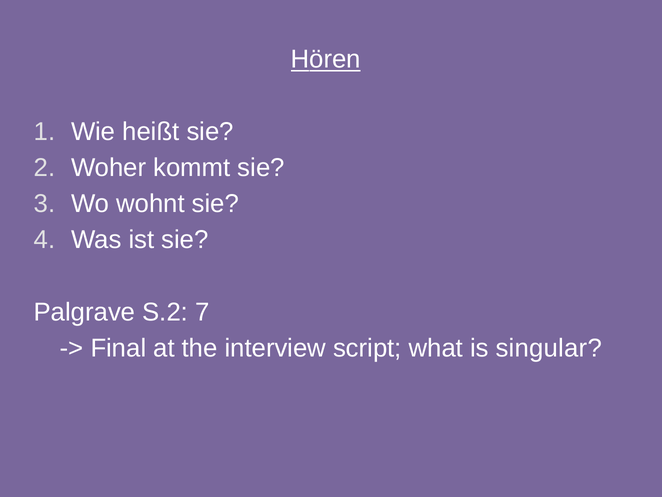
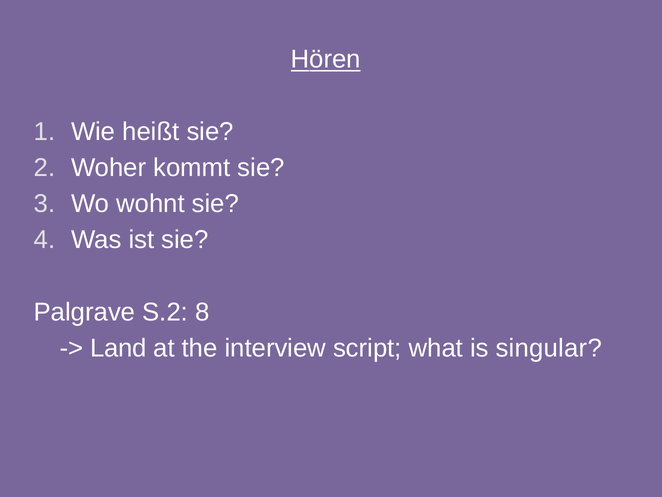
7: 7 -> 8
Final: Final -> Land
